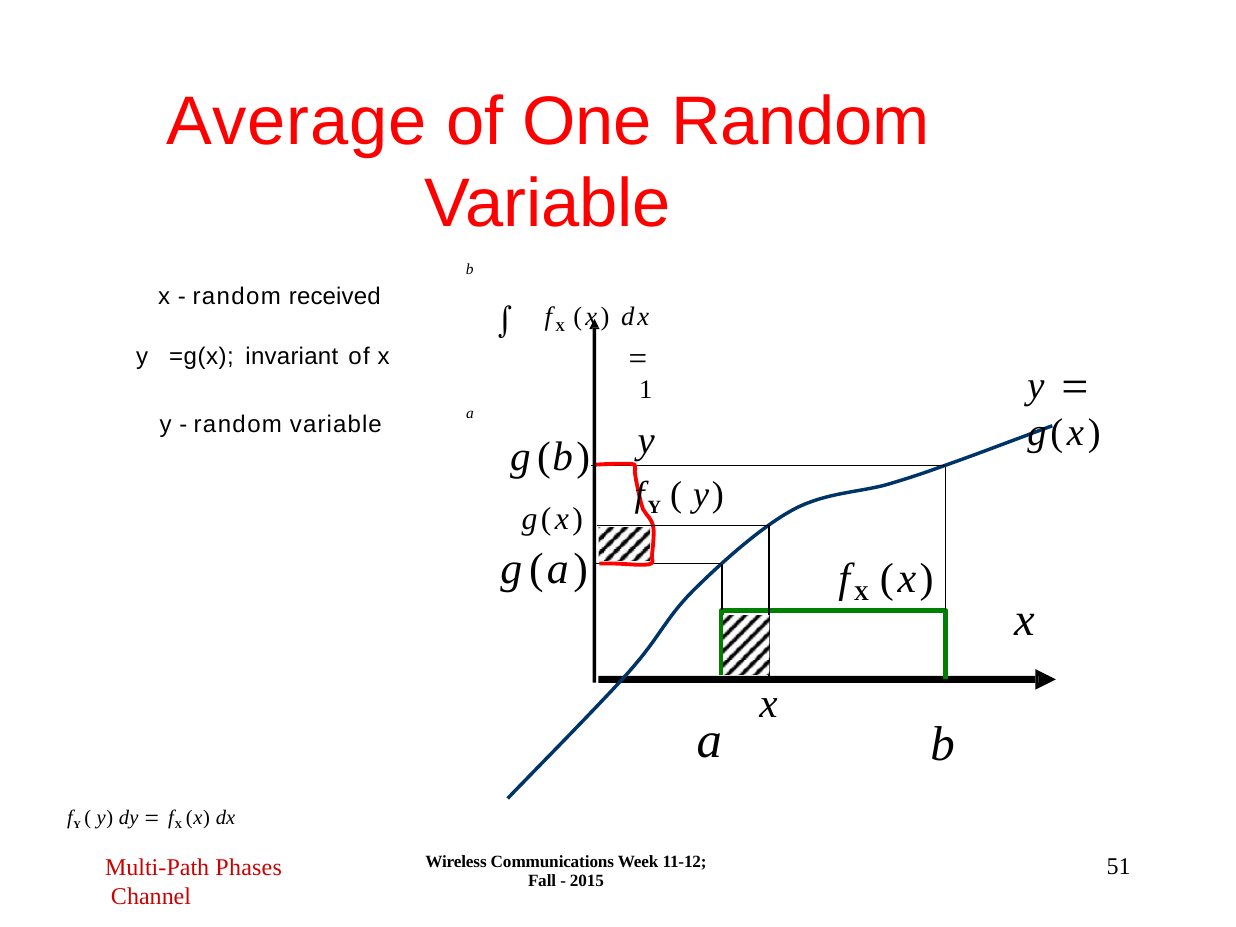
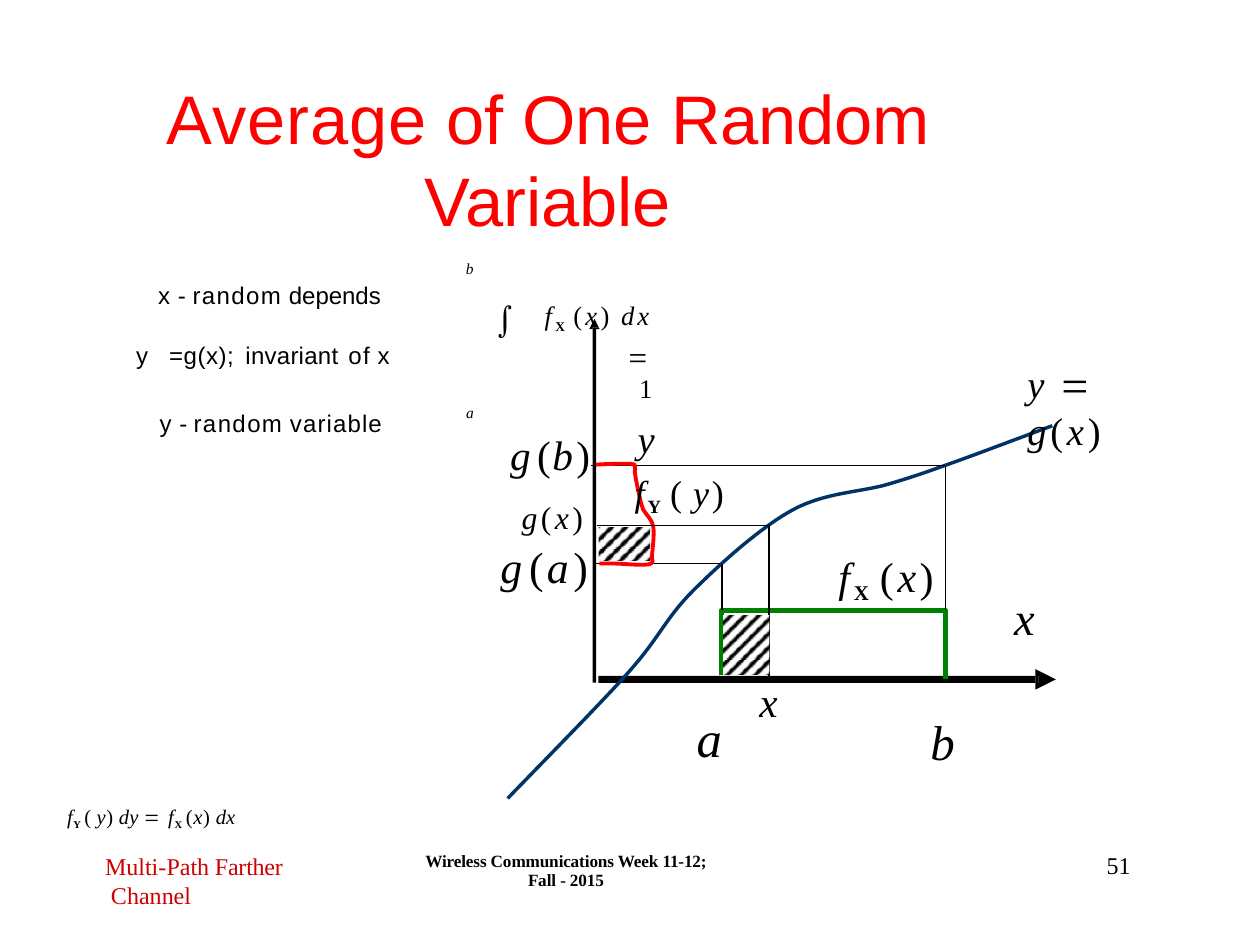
received: received -> depends
Phases: Phases -> Farther
